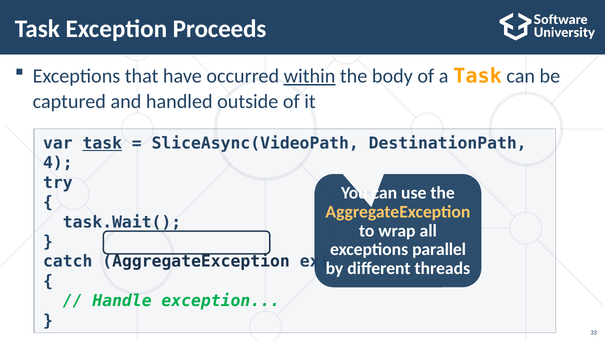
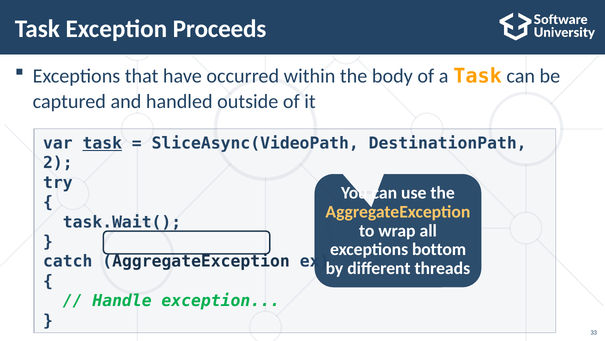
within underline: present -> none
4: 4 -> 2
parallel: parallel -> bottom
